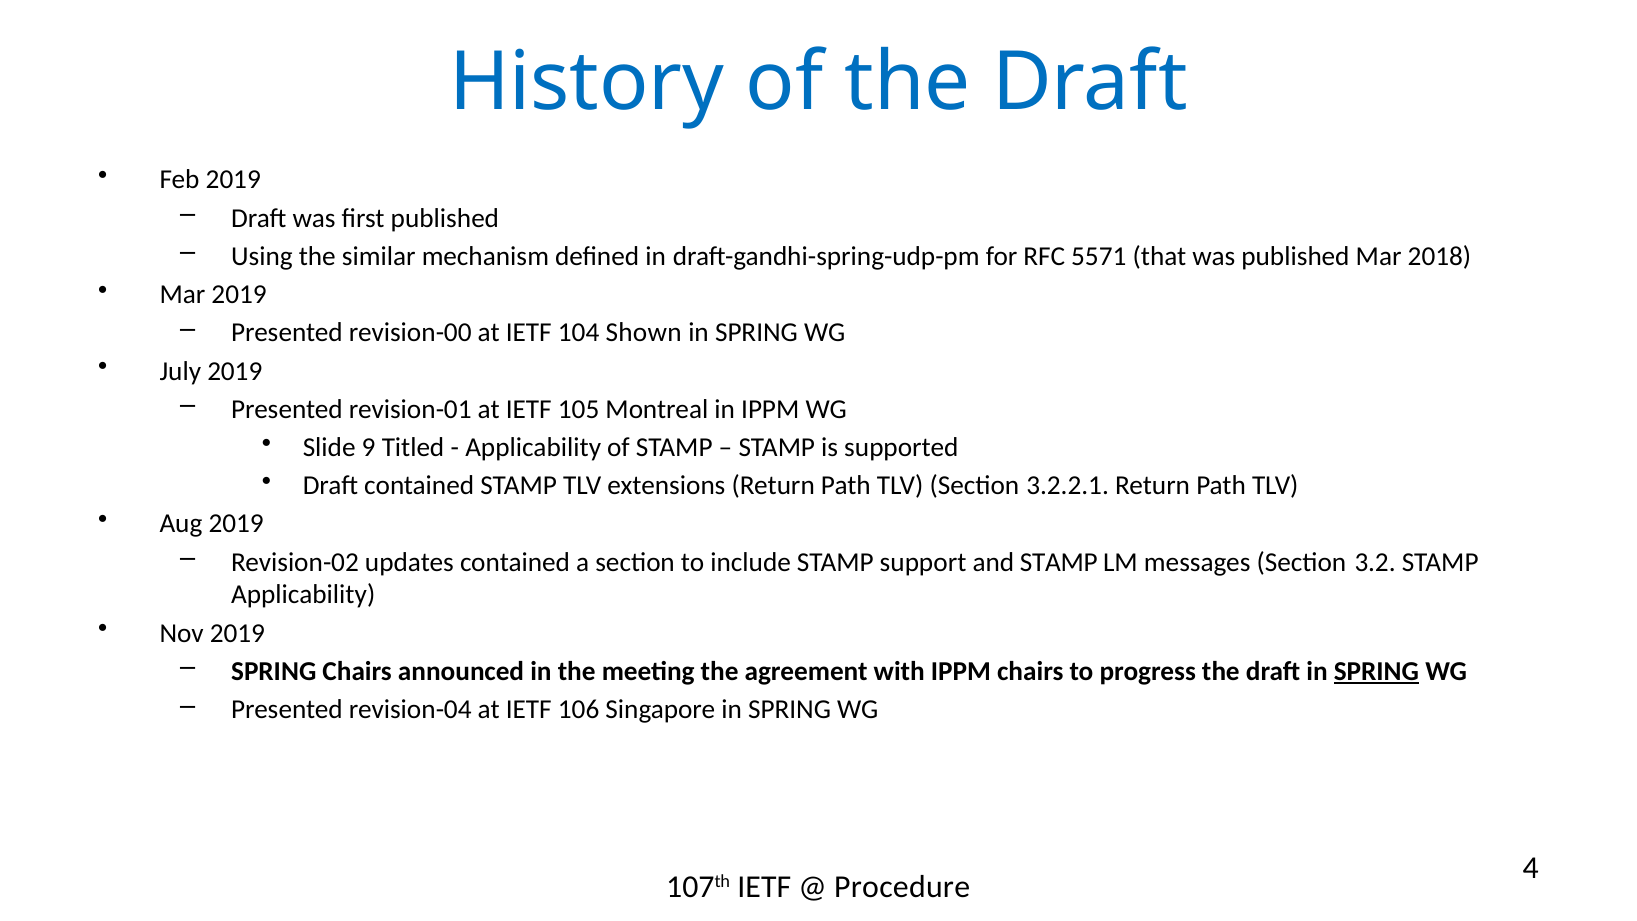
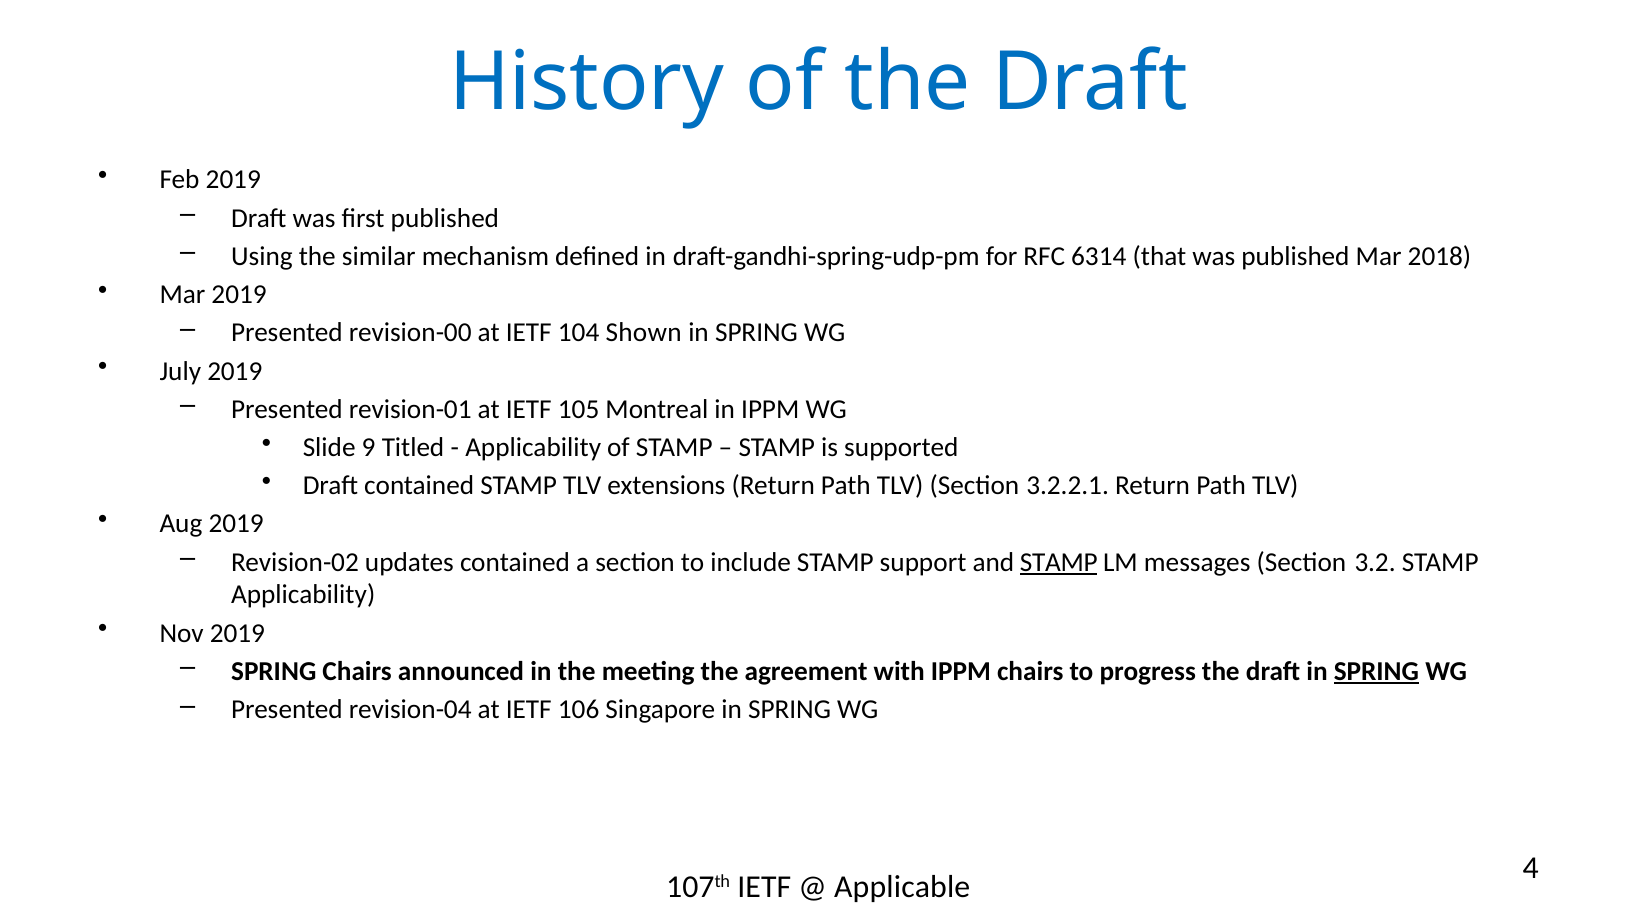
5571: 5571 -> 6314
STAMP at (1059, 562) underline: none -> present
Procedure: Procedure -> Applicable
